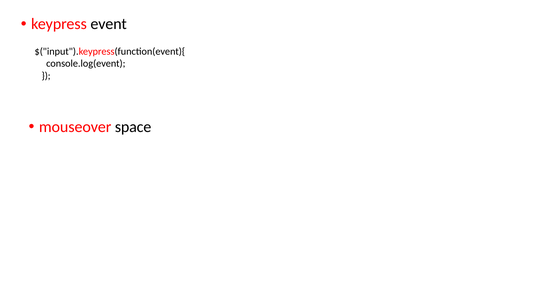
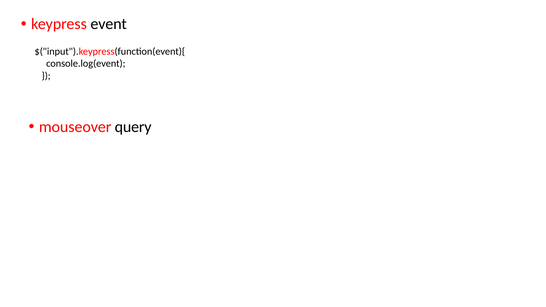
space: space -> query
